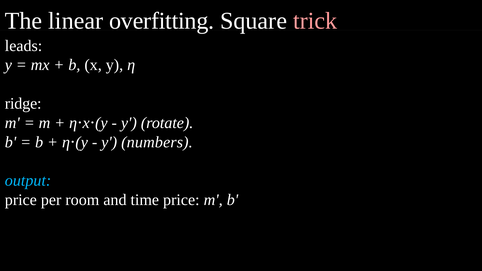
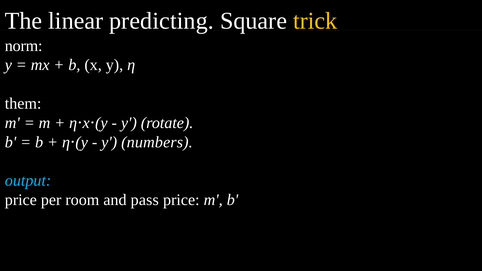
overfitting: overfitting -> predicting
trick colour: pink -> yellow
leads: leads -> norm
ridge: ridge -> them
time: time -> pass
